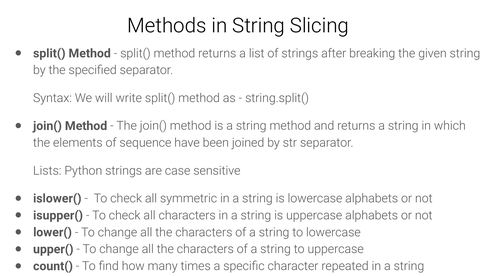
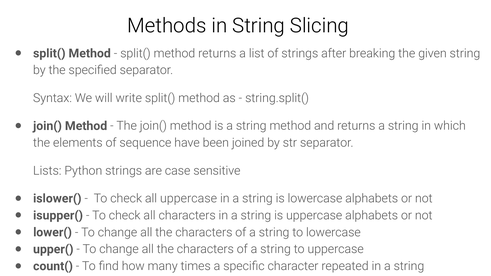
all symmetric: symmetric -> uppercase
